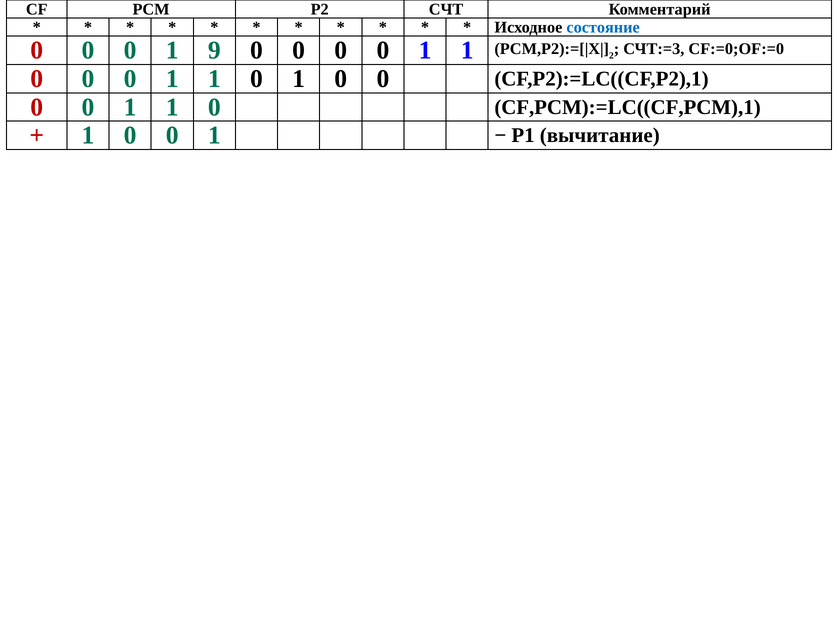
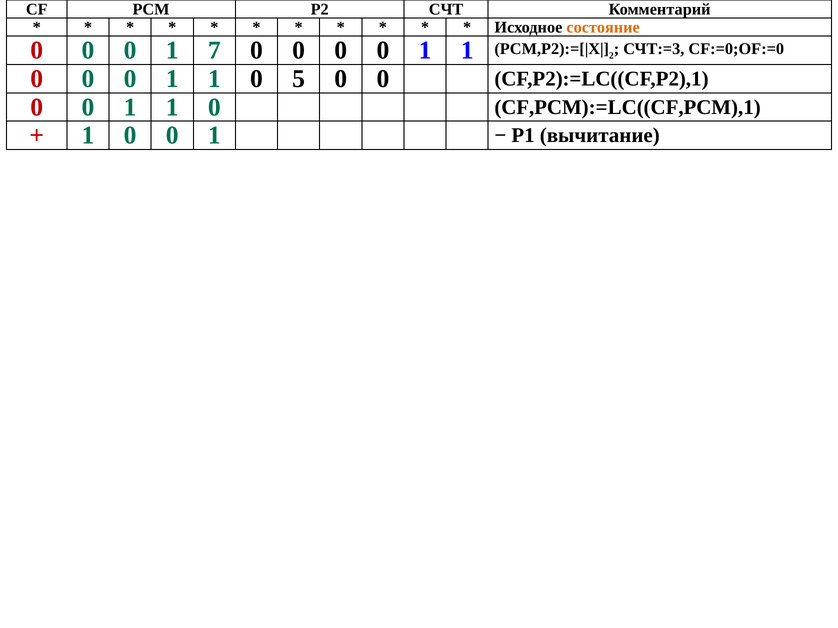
состояние colour: blue -> orange
9: 9 -> 7
1 0 1: 1 -> 5
